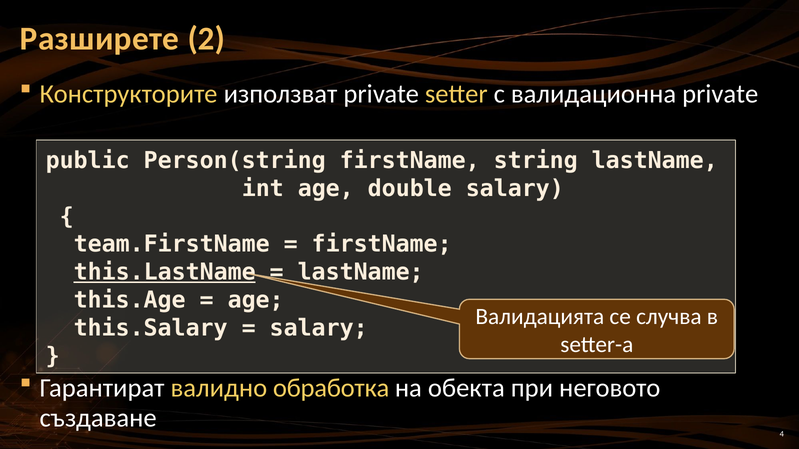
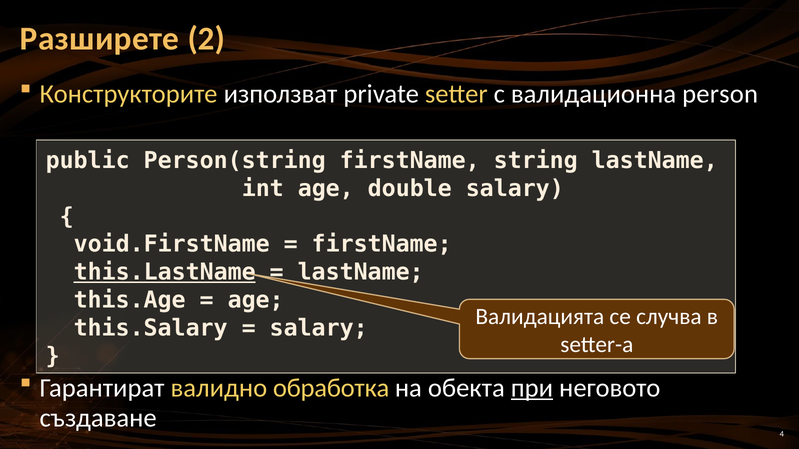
валидационна private: private -> person
team.FirstName: team.FirstName -> void.FirstName
при underline: none -> present
